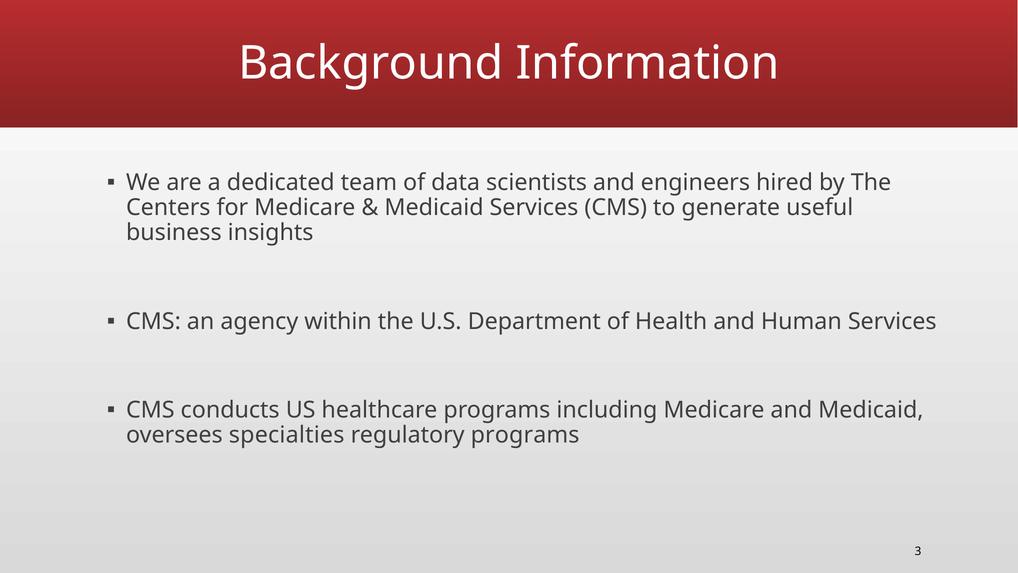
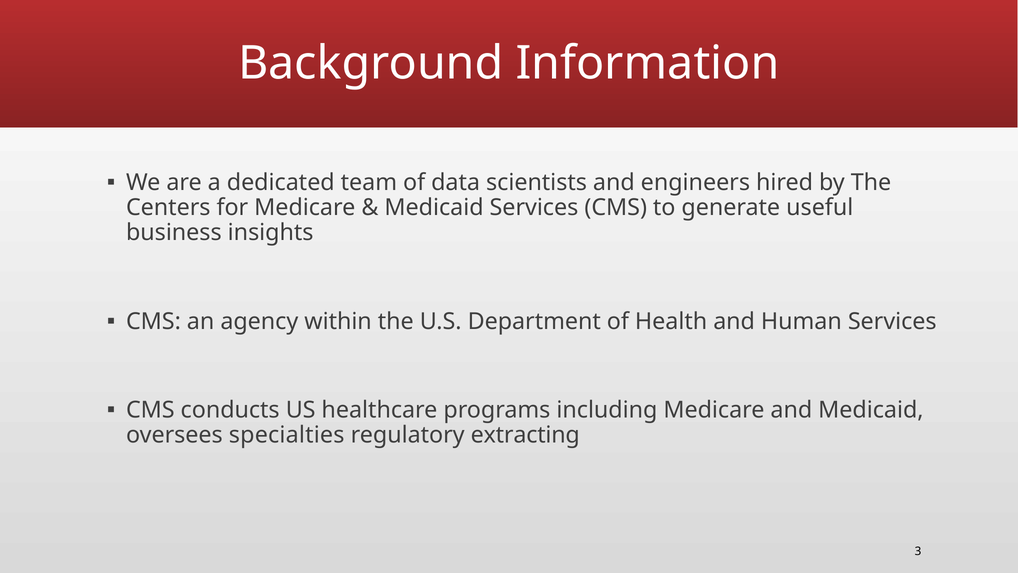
regulatory programs: programs -> extracting
